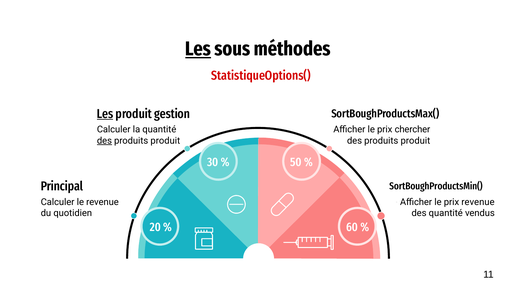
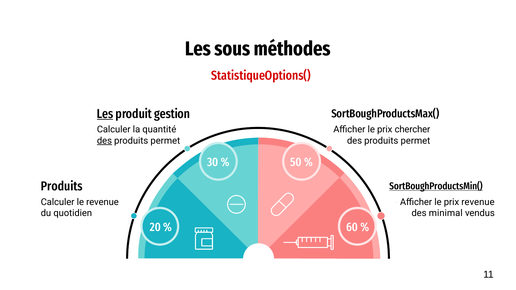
Les at (198, 49) underline: present -> none
produit at (165, 141): produit -> permet
produit at (415, 141): produit -> permet
Principal at (62, 187): Principal -> Produits
SortBoughProductsMin( underline: none -> present
des quantité: quantité -> minimal
